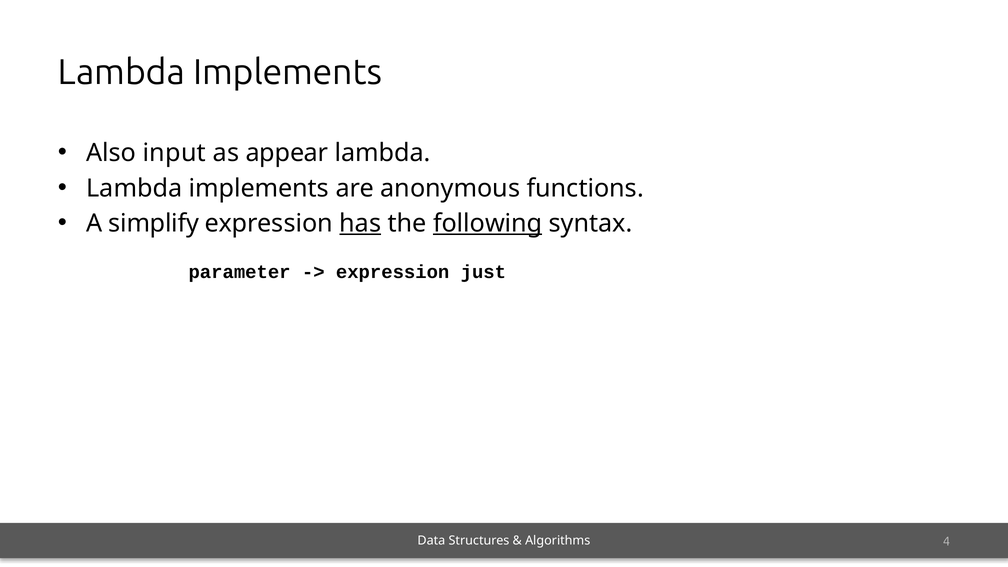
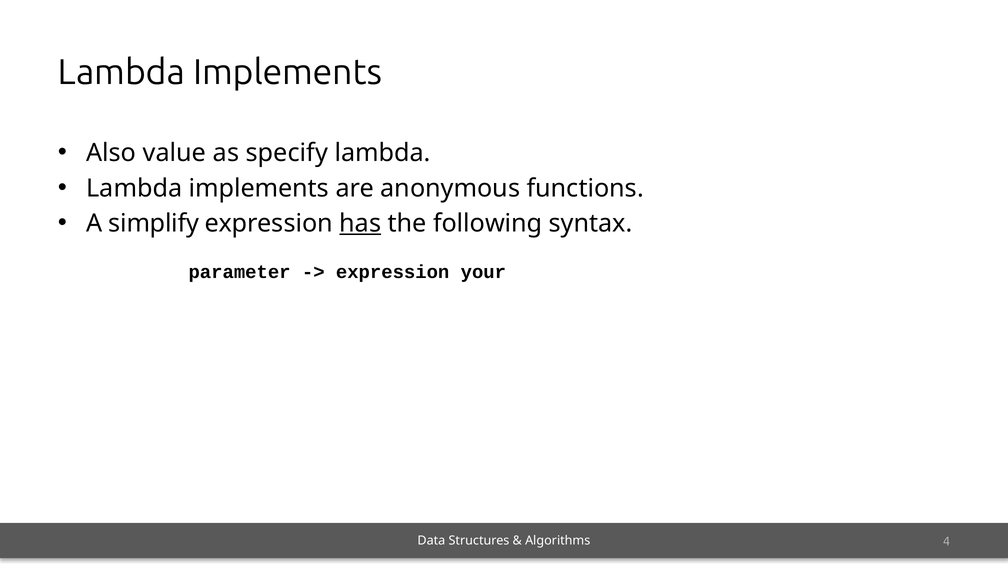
input: input -> value
appear: appear -> specify
following underline: present -> none
just: just -> your
